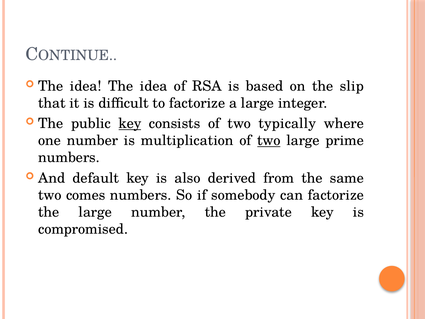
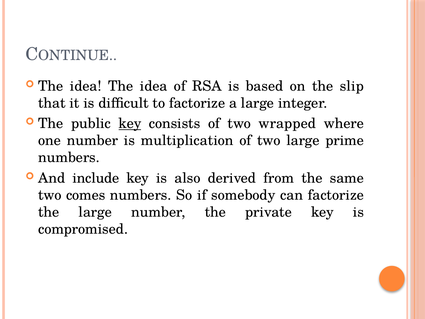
typically: typically -> wrapped
two at (269, 141) underline: present -> none
default: default -> include
